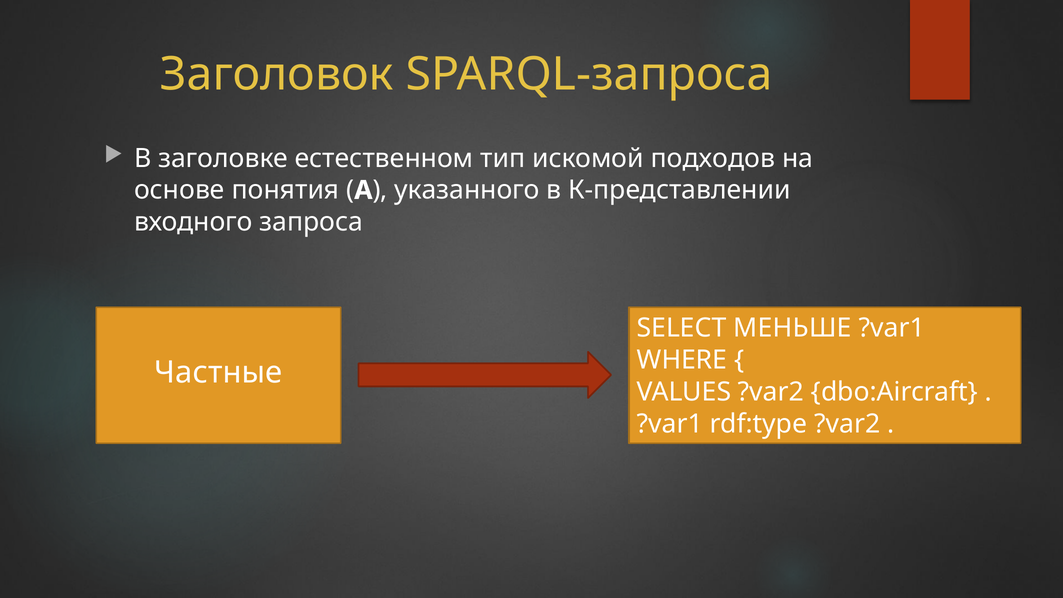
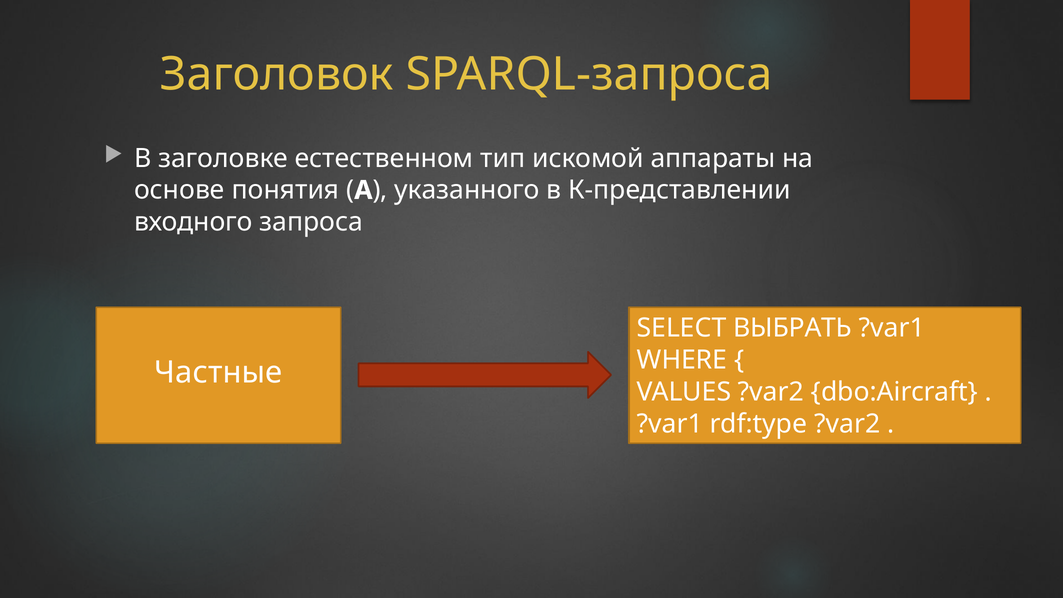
подходов: подходов -> аппараты
МЕНЬШЕ: МЕНЬШЕ -> ВЫБРАТЬ
